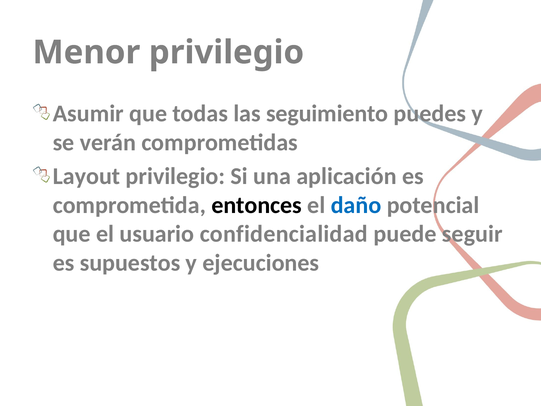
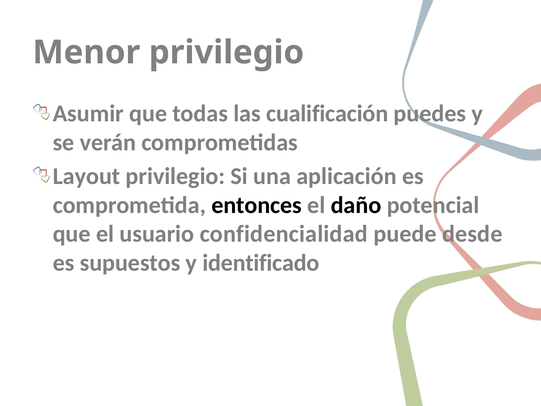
seguimiento: seguimiento -> cualificación
daño colour: blue -> black
seguir: seguir -> desde
ejecuciones: ejecuciones -> identificado
